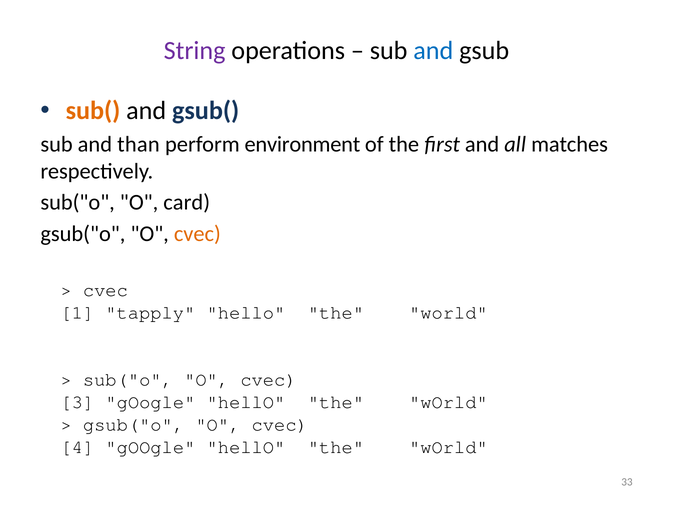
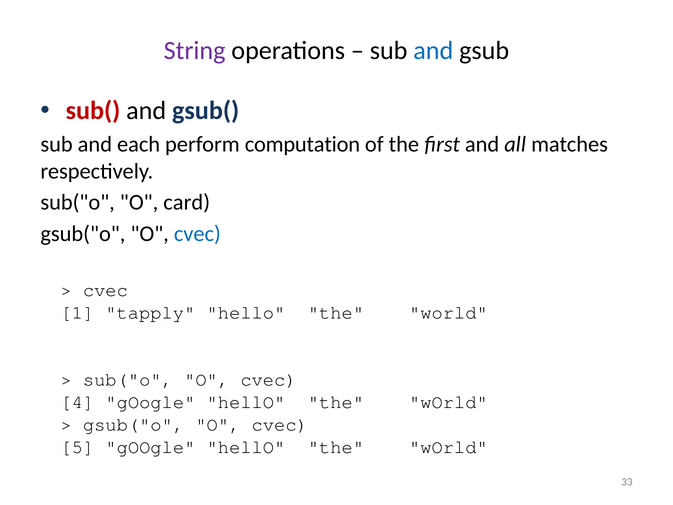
sub( colour: orange -> red
than: than -> each
environment: environment -> computation
cvec at (197, 234) colour: orange -> blue
3: 3 -> 4
4: 4 -> 5
